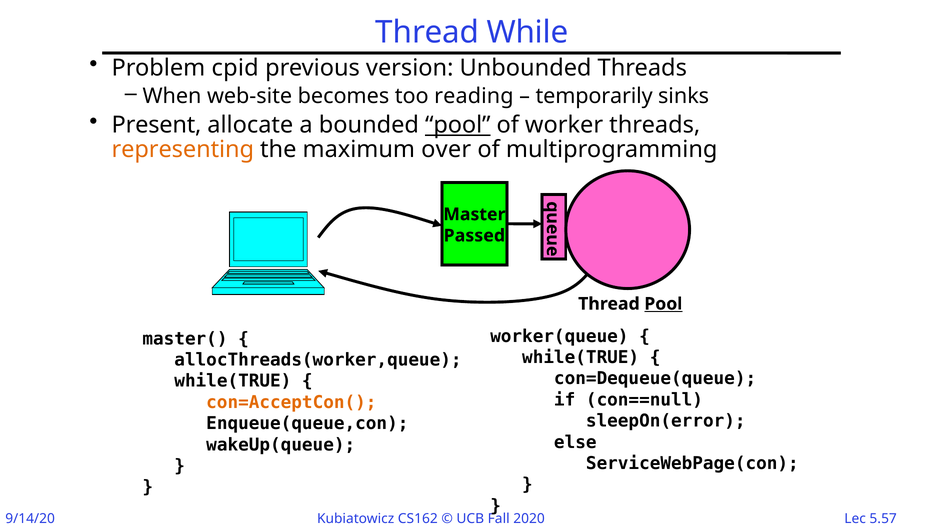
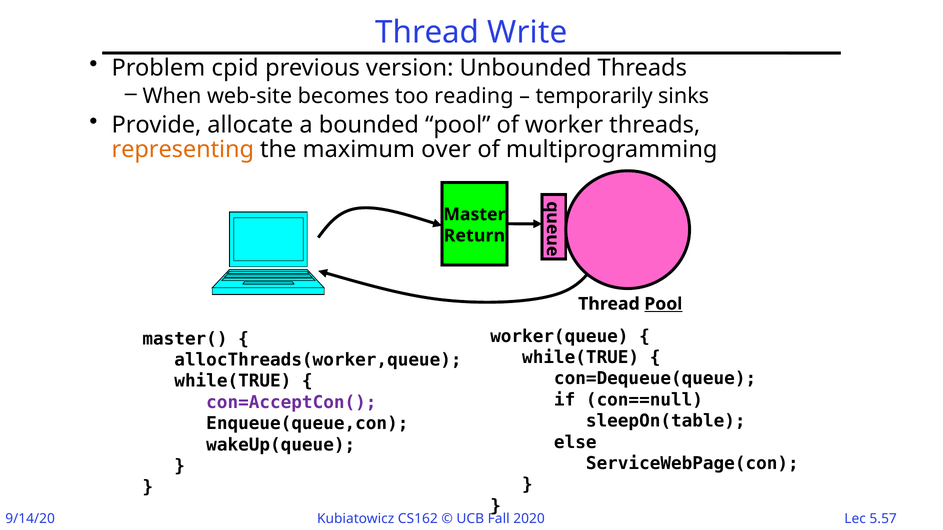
While: While -> Write
Present: Present -> Provide
pool at (458, 125) underline: present -> none
Passed: Passed -> Return
con=AcceptCon( colour: orange -> purple
sleepOn(error: sleepOn(error -> sleepOn(table
